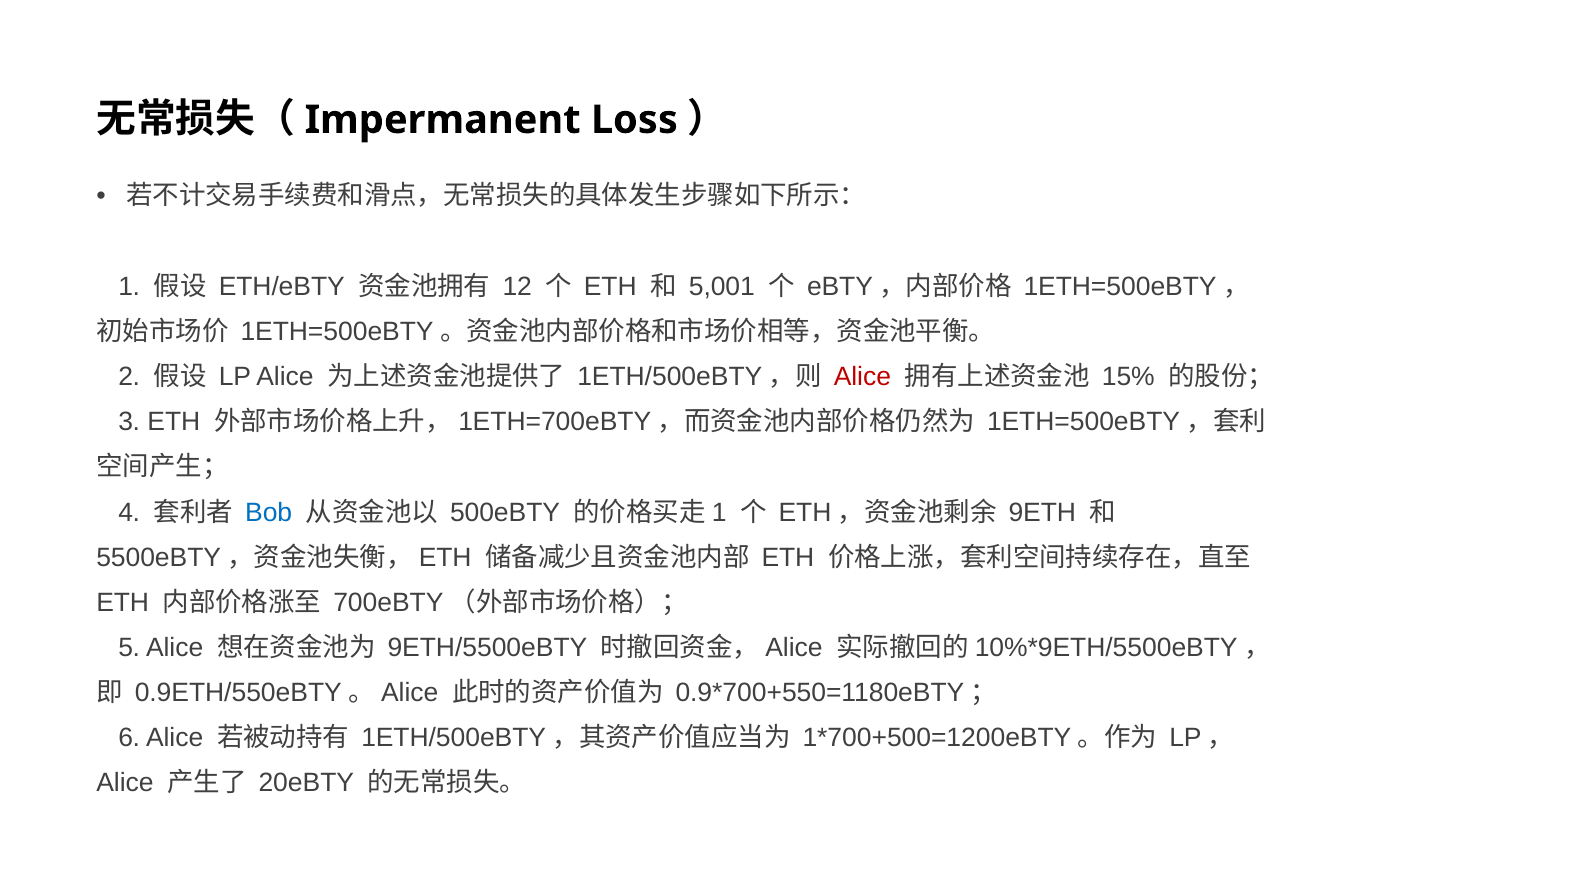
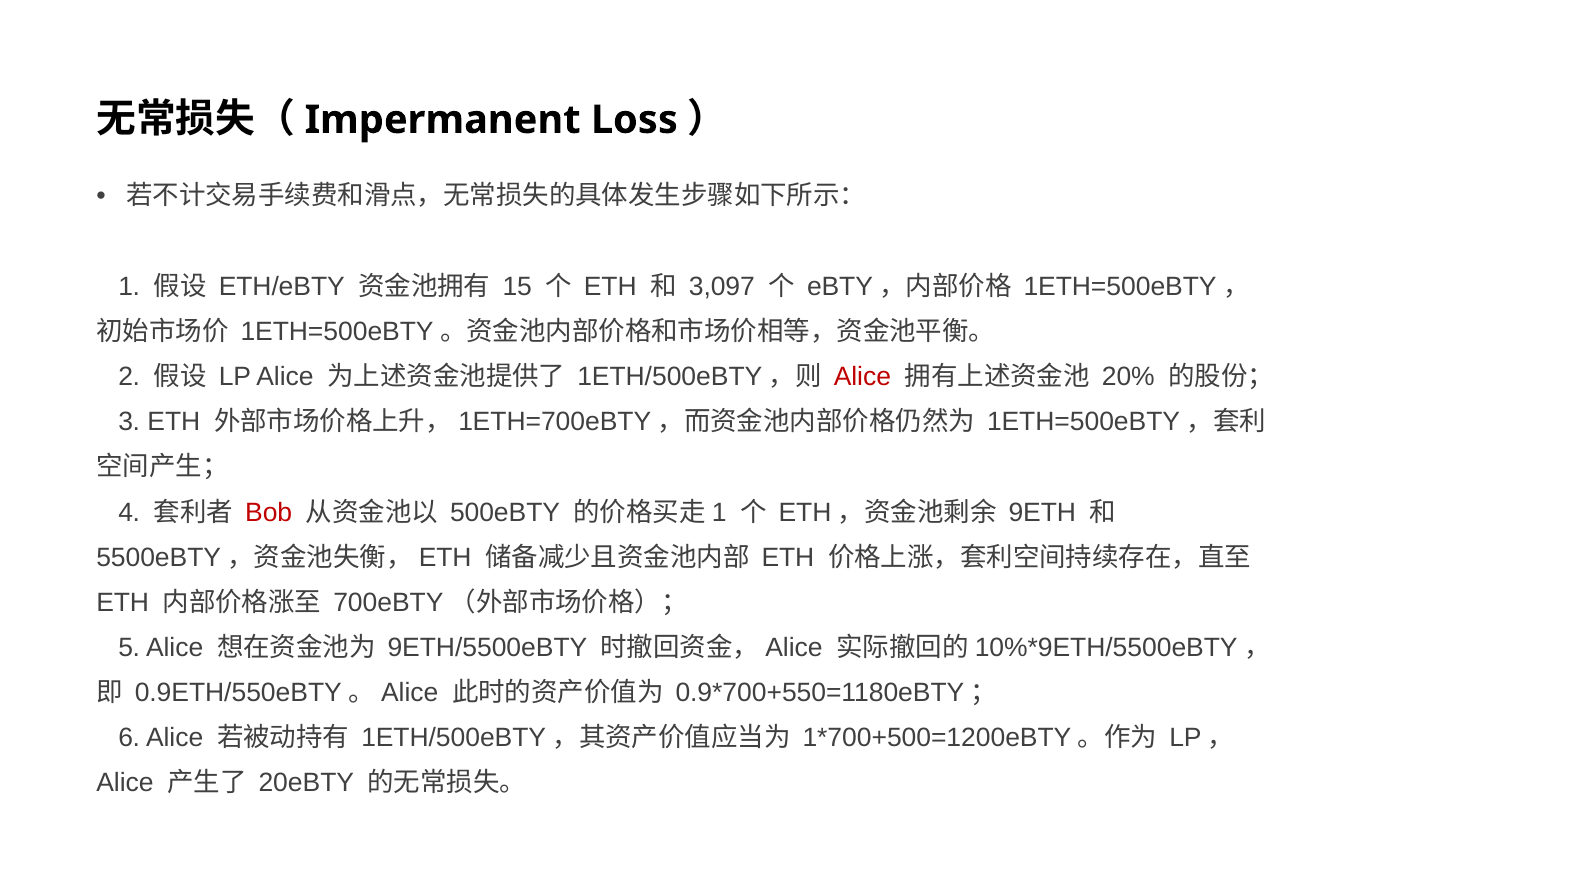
12: 12 -> 15
5,001: 5,001 -> 3,097
15%: 15% -> 20%
Bob colour: blue -> red
